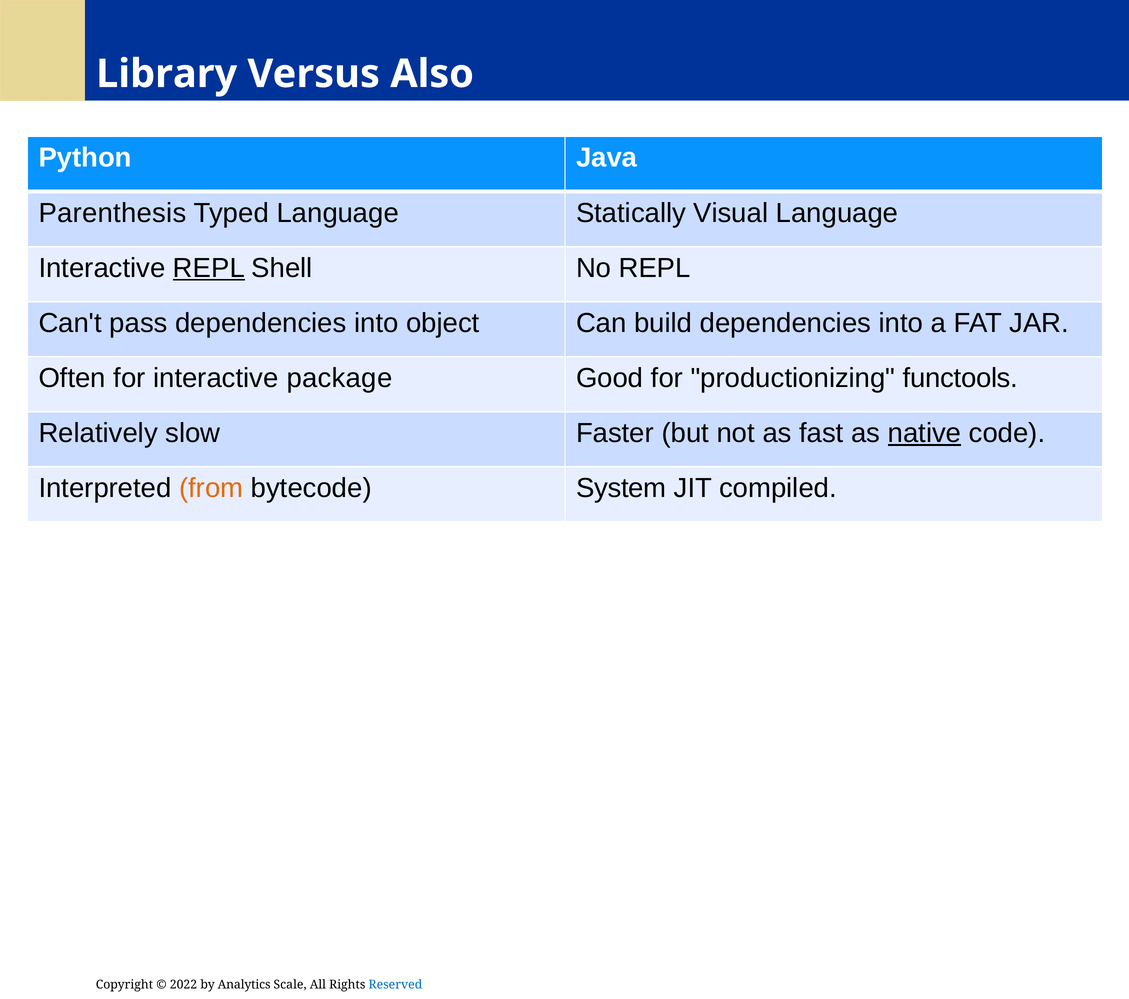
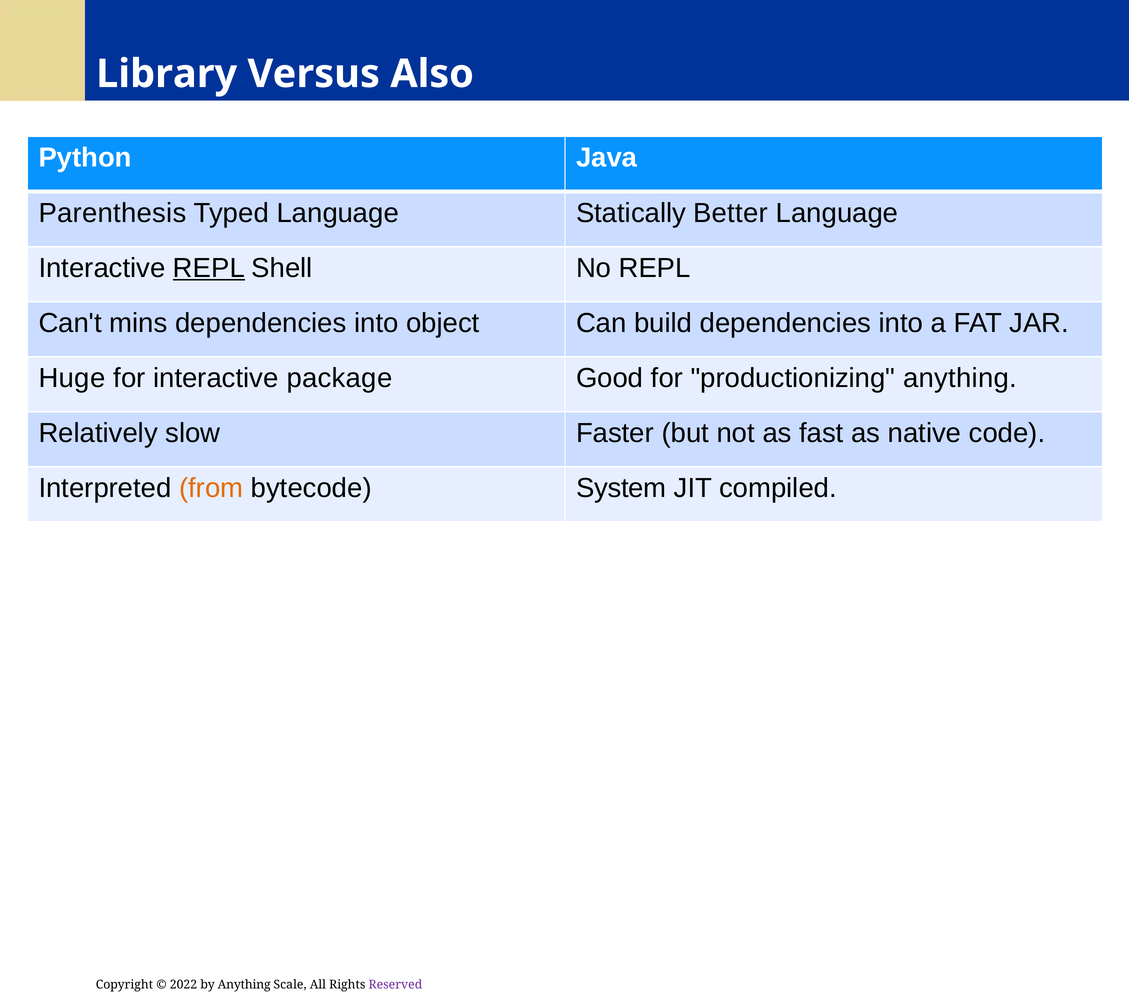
Visual: Visual -> Better
pass: pass -> mins
Often: Often -> Huge
productionizing functools: functools -> anything
native underline: present -> none
by Analytics: Analytics -> Anything
Reserved colour: blue -> purple
